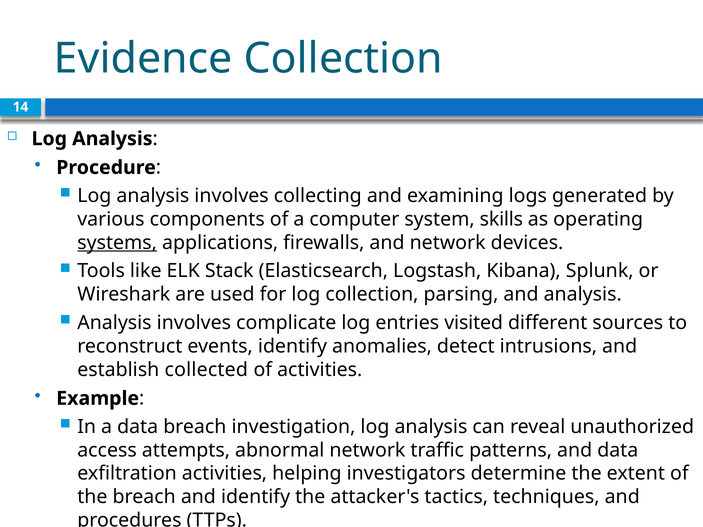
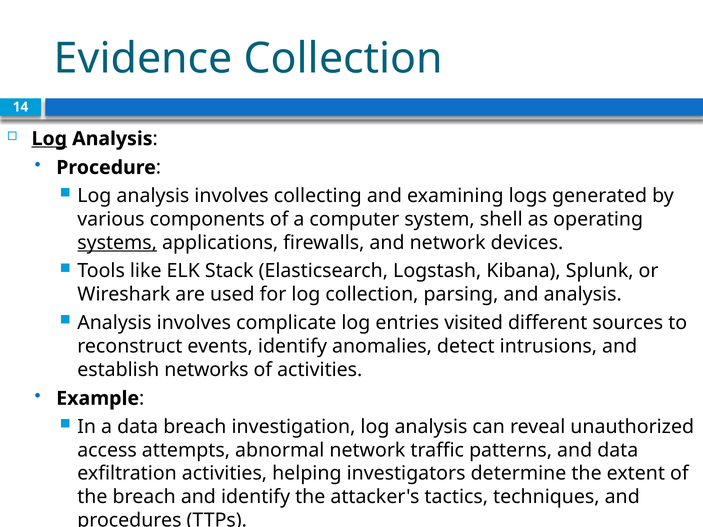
Log at (49, 139) underline: none -> present
skills: skills -> shell
collected: collected -> networks
